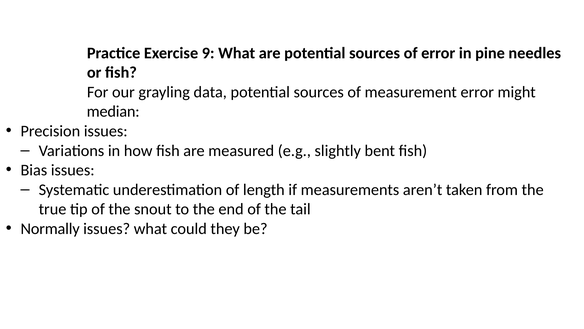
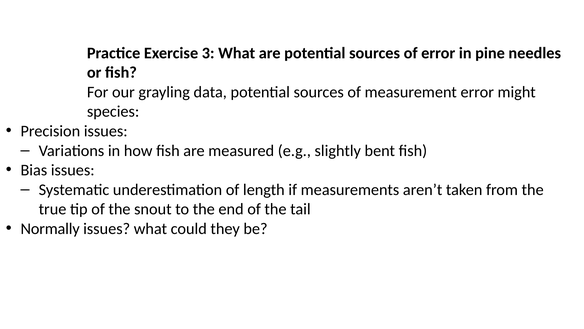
9: 9 -> 3
median: median -> species
